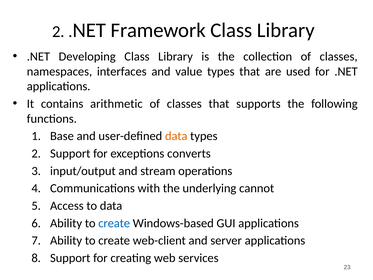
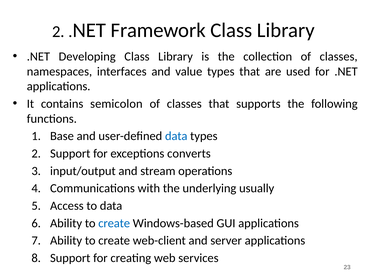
arithmetic: arithmetic -> semicolon
data at (176, 136) colour: orange -> blue
cannot: cannot -> usually
